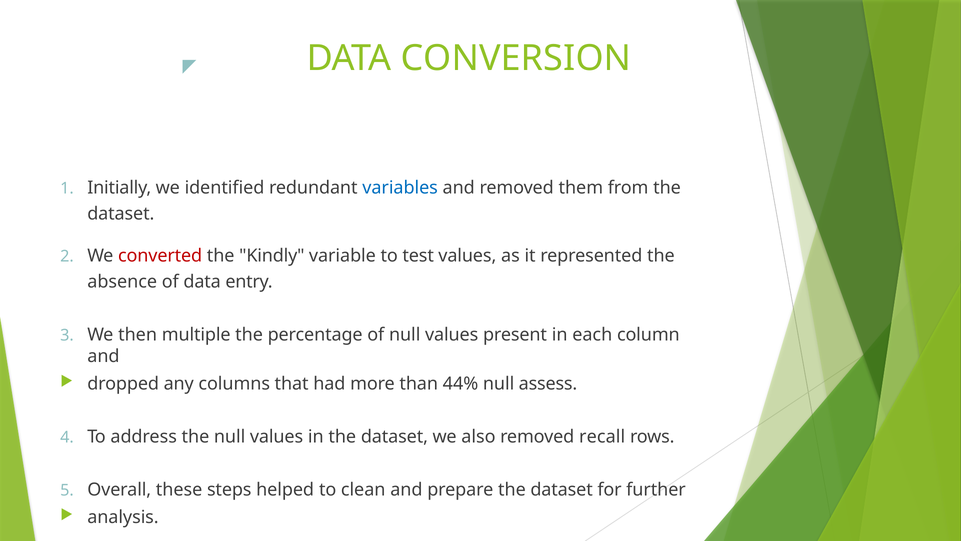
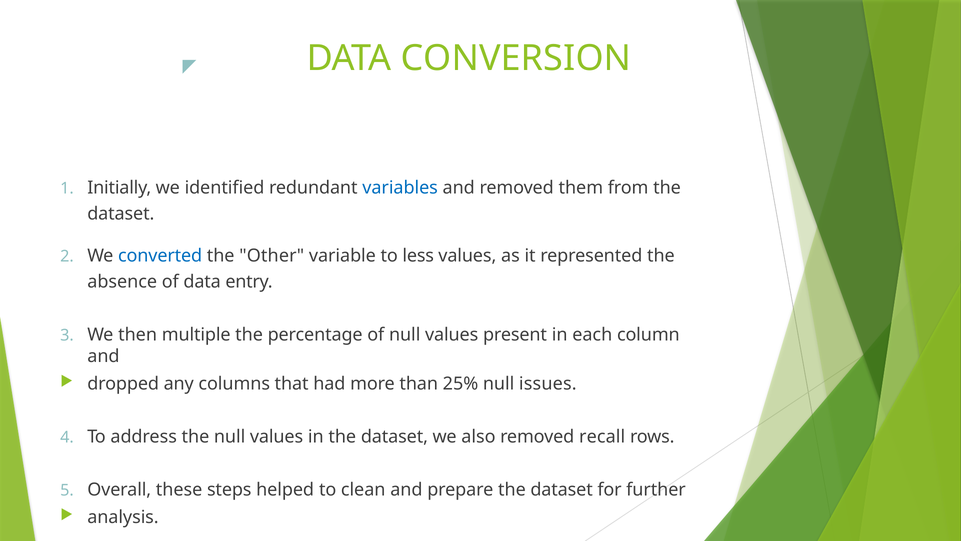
converted colour: red -> blue
Kindly: Kindly -> Other
test: test -> less
44%: 44% -> 25%
assess: assess -> issues
